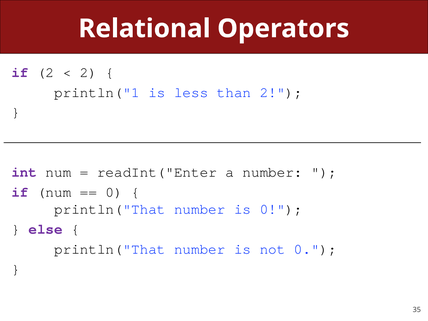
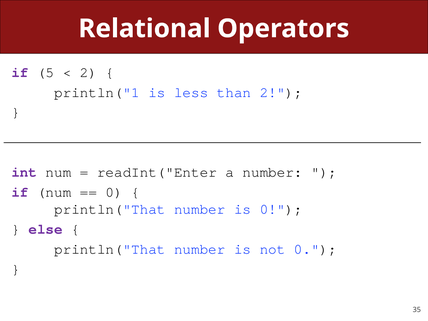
if 2: 2 -> 5
